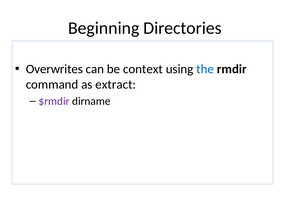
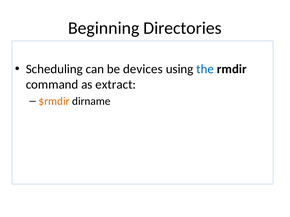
Overwrites: Overwrites -> Scheduling
context: context -> devices
$rmdir colour: purple -> orange
